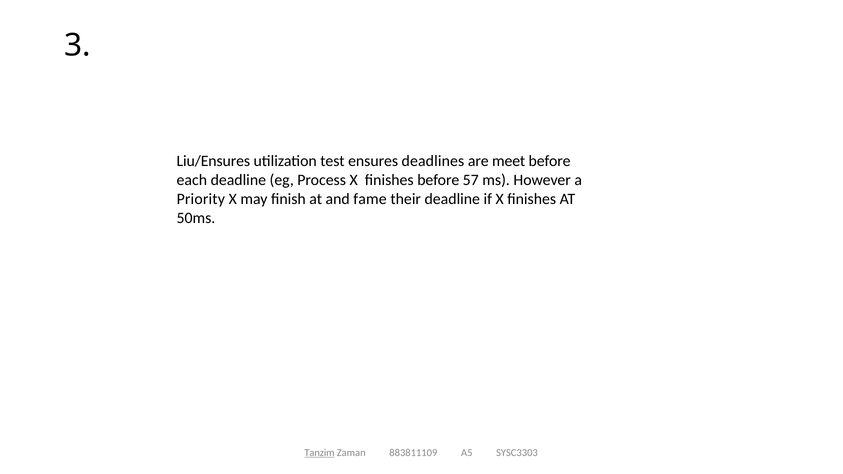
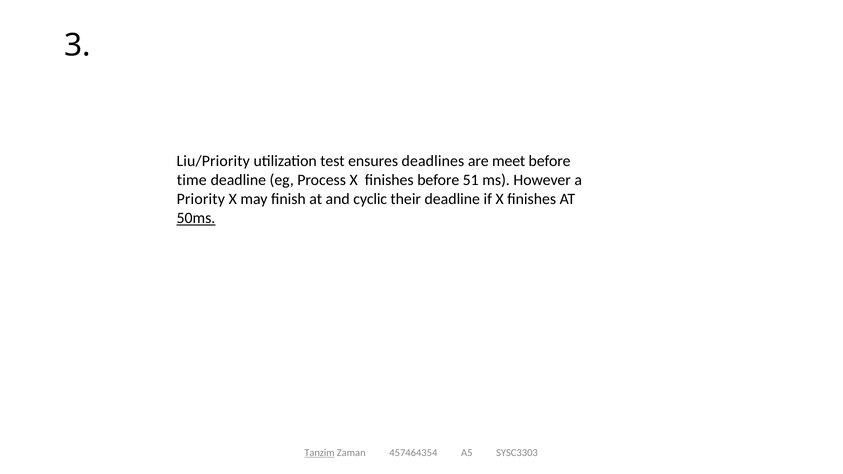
Liu/Ensures: Liu/Ensures -> Liu/Priority
each: each -> time
57: 57 -> 51
fame: fame -> cyclic
50ms underline: none -> present
883811109: 883811109 -> 457464354
